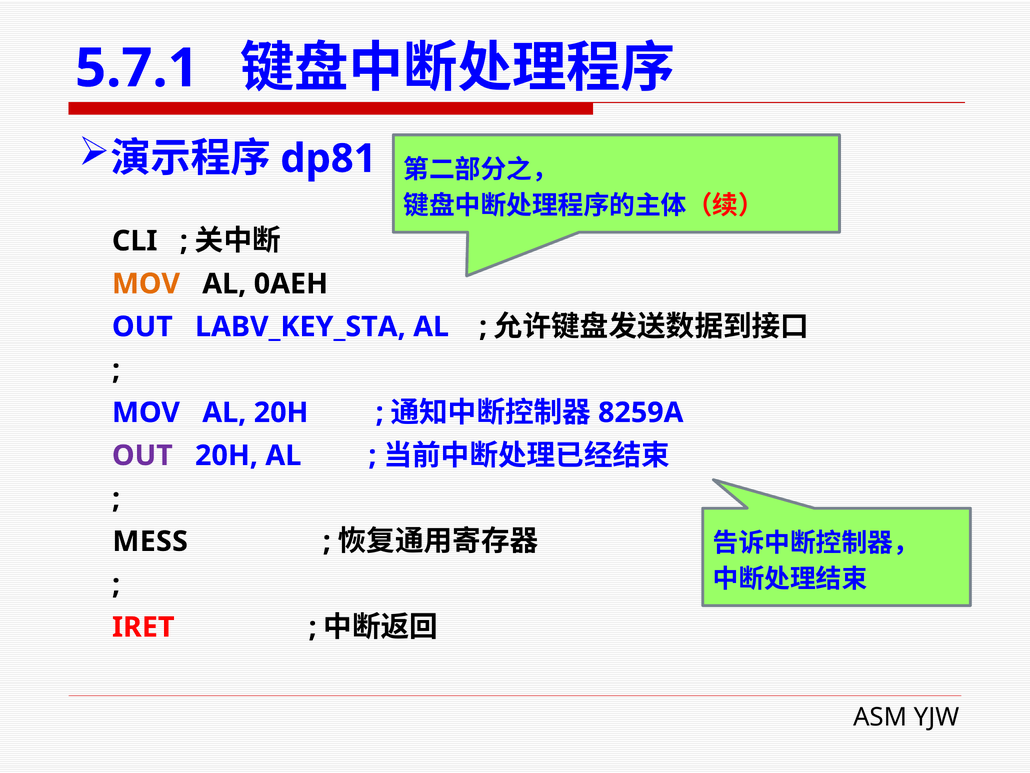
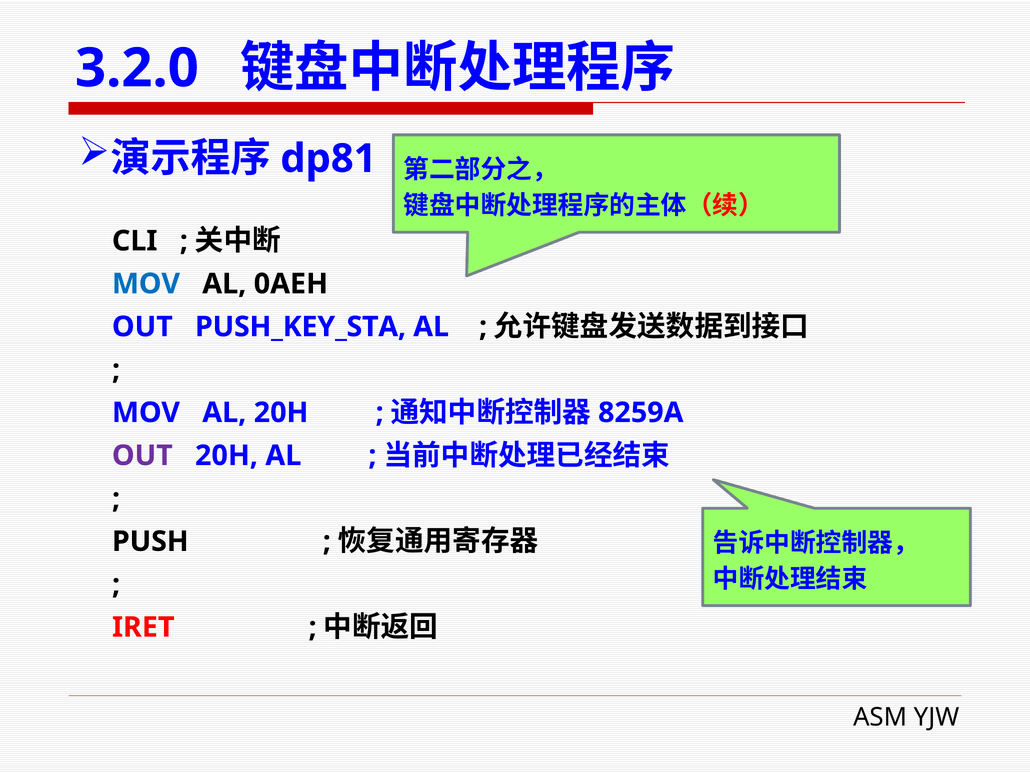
5.7.1: 5.7.1 -> 3.2.0
MOV at (146, 284) colour: orange -> blue
LABV_KEY_STA: LABV_KEY_STA -> PUSH_KEY_STA
MESS: MESS -> PUSH
